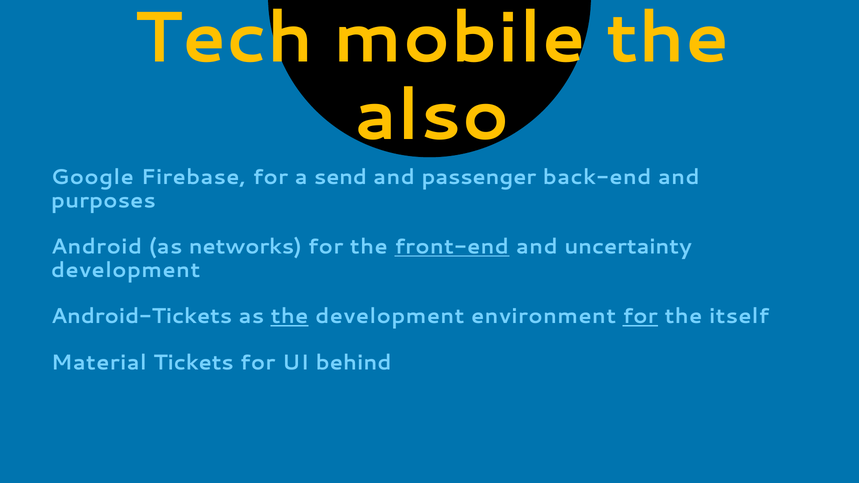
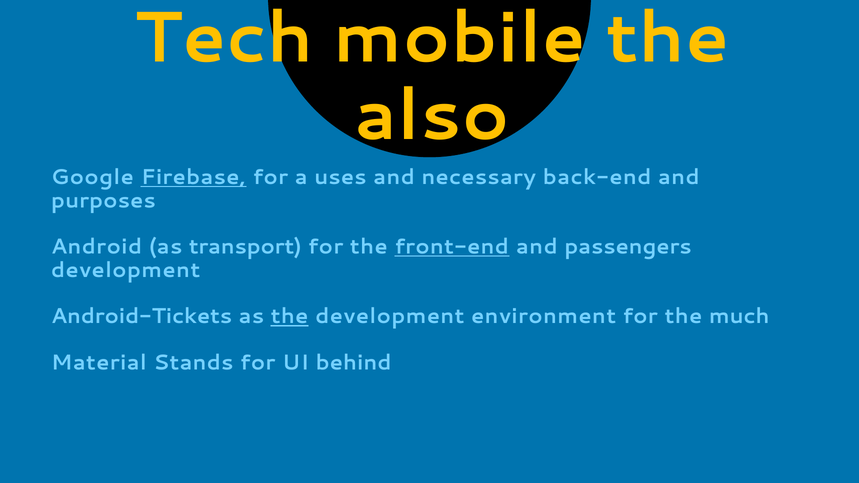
Firebase underline: none -> present
send: send -> uses
passenger: passenger -> necessary
networks: networks -> transport
uncertainty: uncertainty -> passengers
for at (640, 317) underline: present -> none
itself: itself -> much
Tickets: Tickets -> Stands
